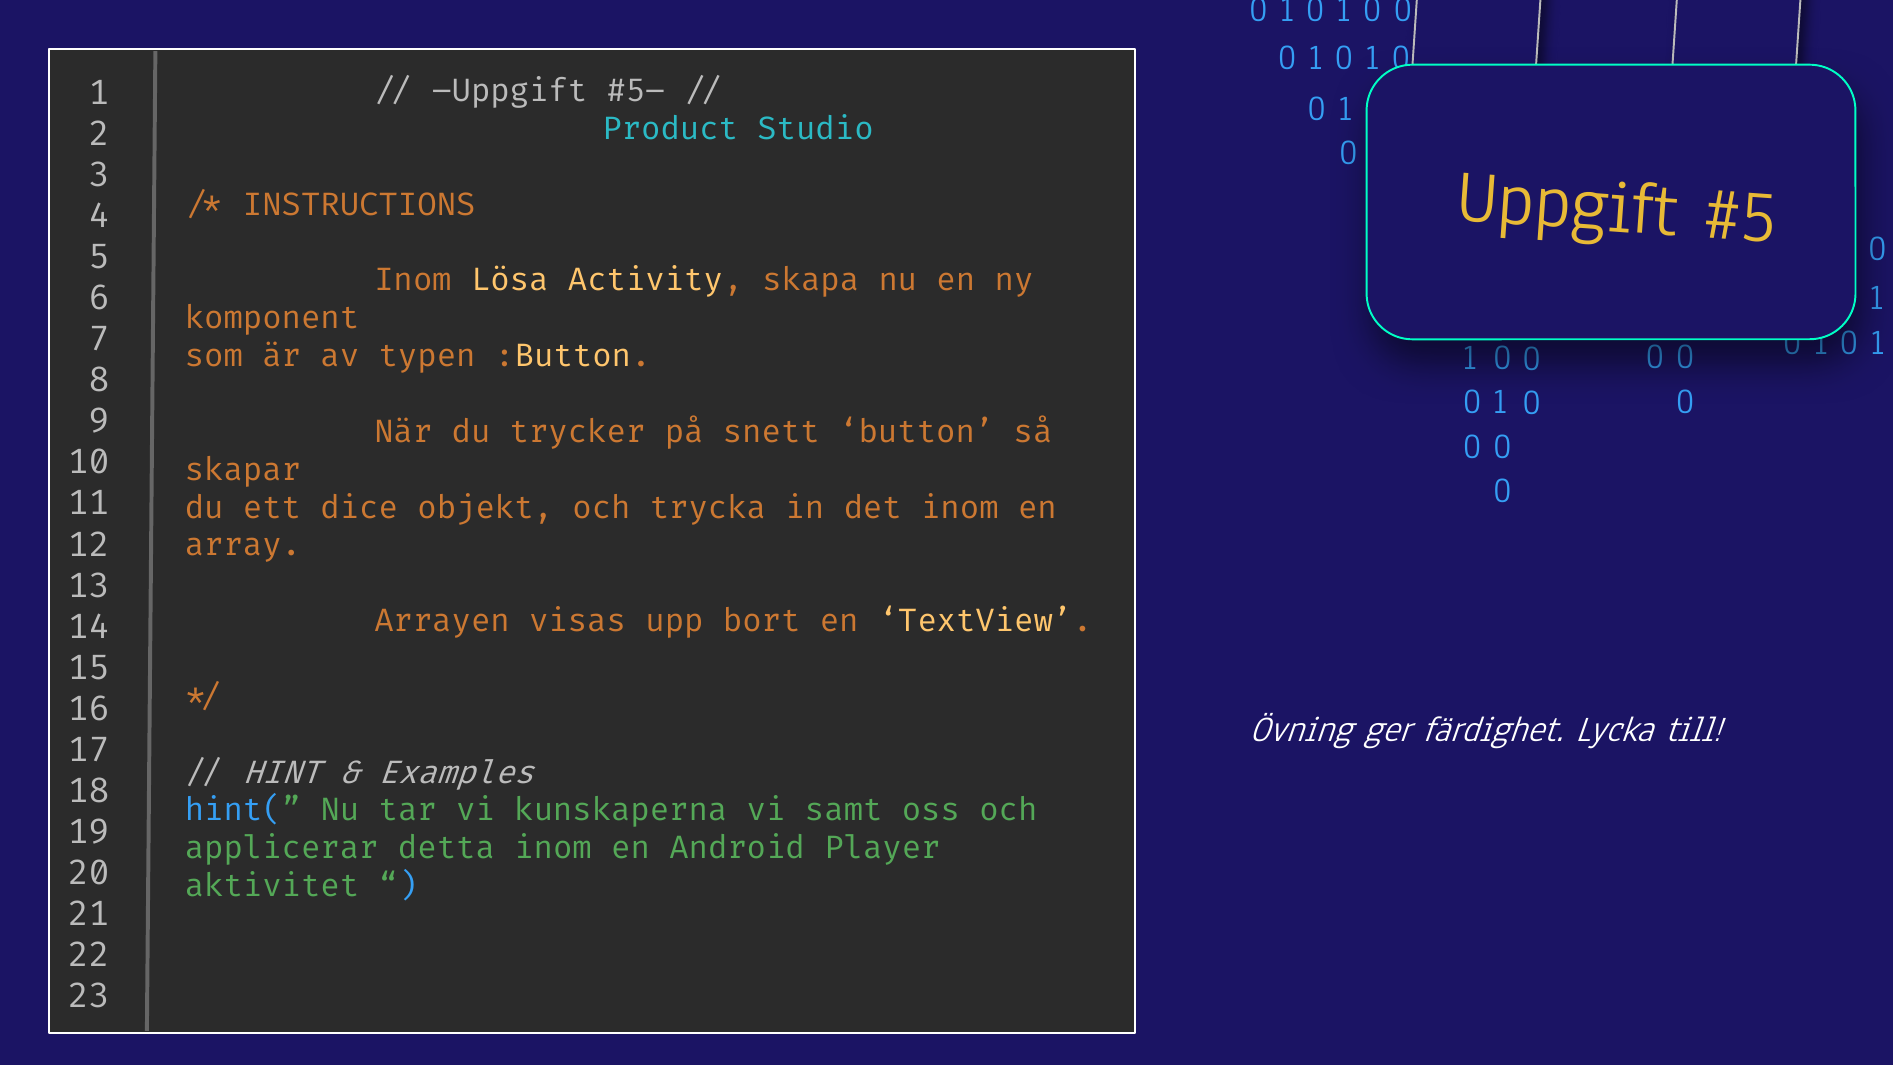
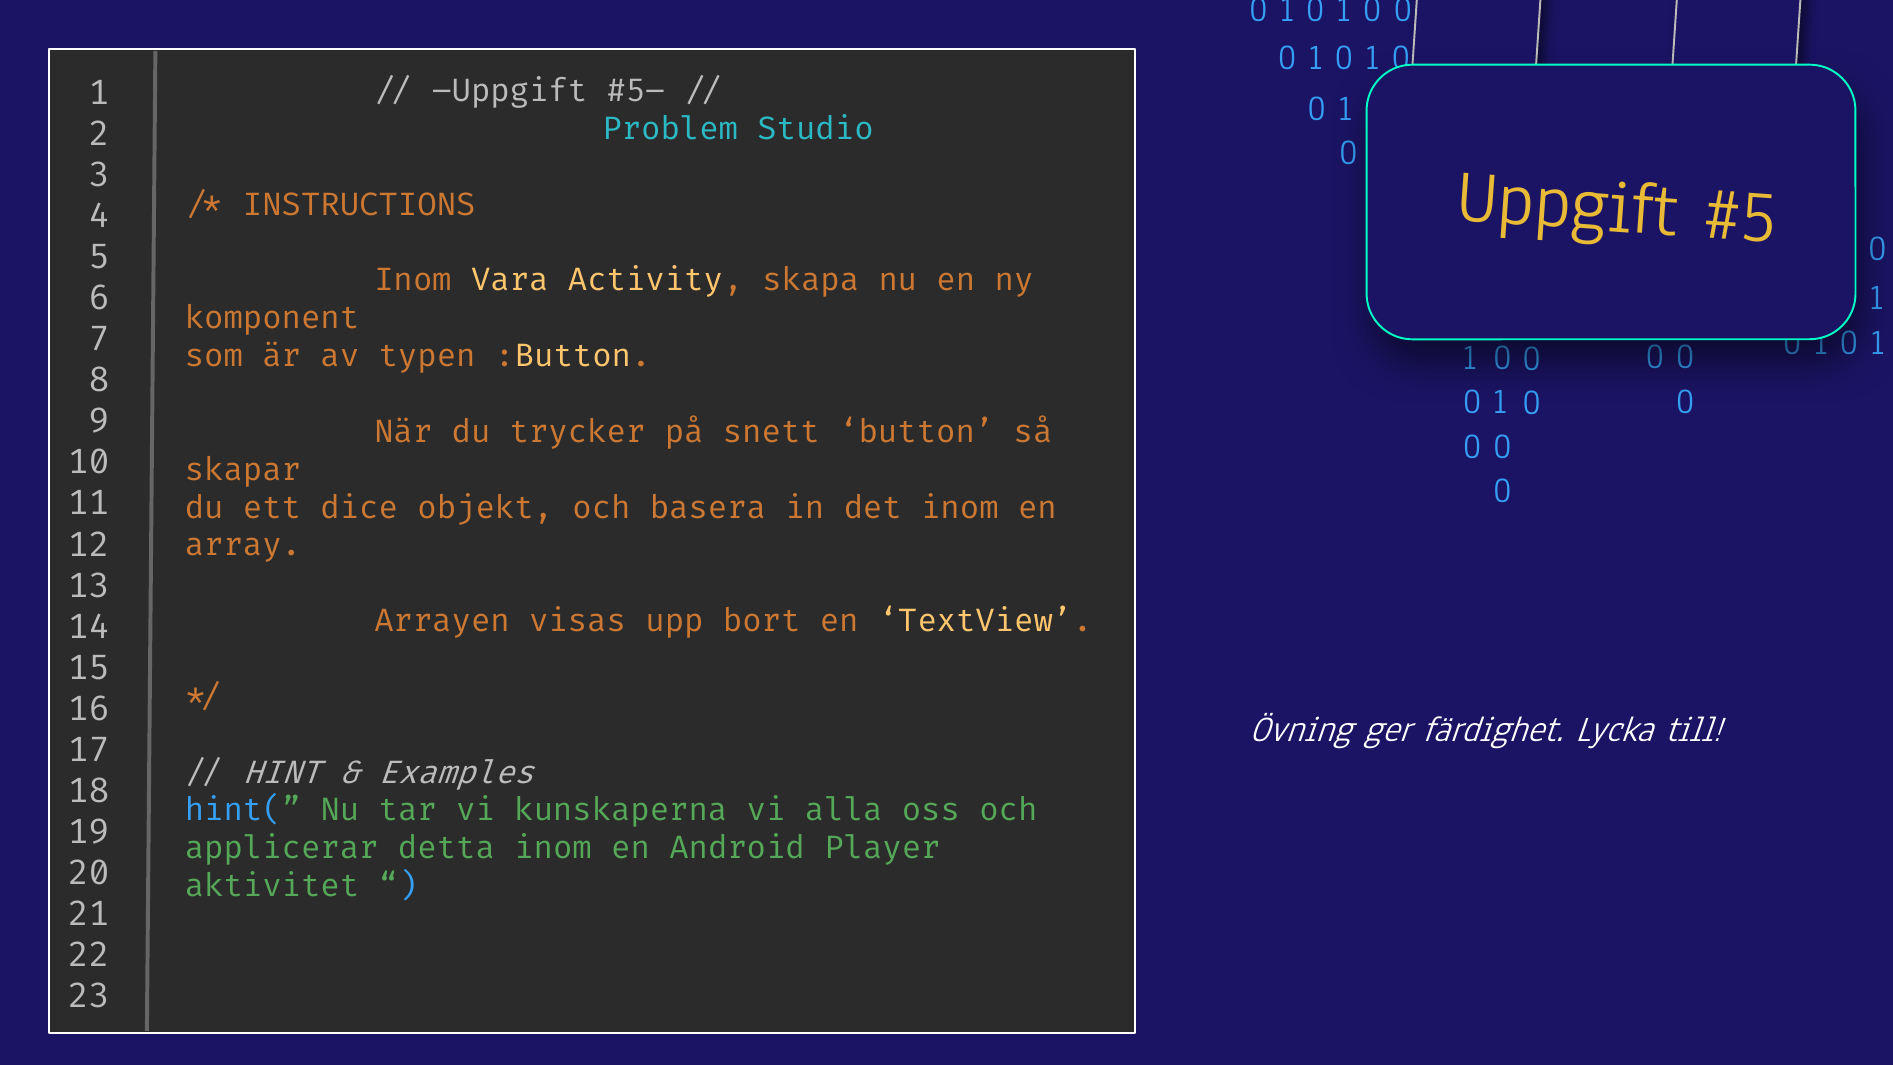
Product: Product -> Problem
Lösa: Lösa -> Vara
trycka: trycka -> basera
samt: samt -> alla
